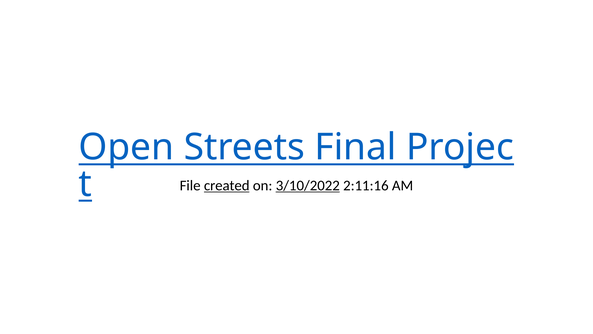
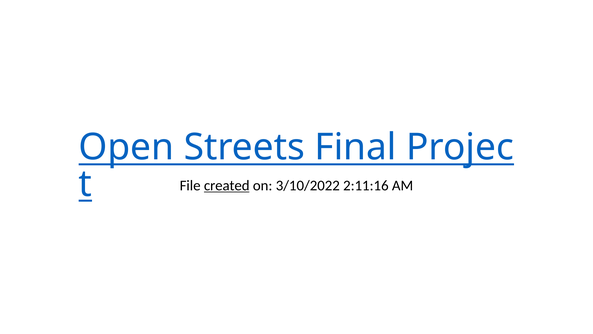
3/10/2022 underline: present -> none
